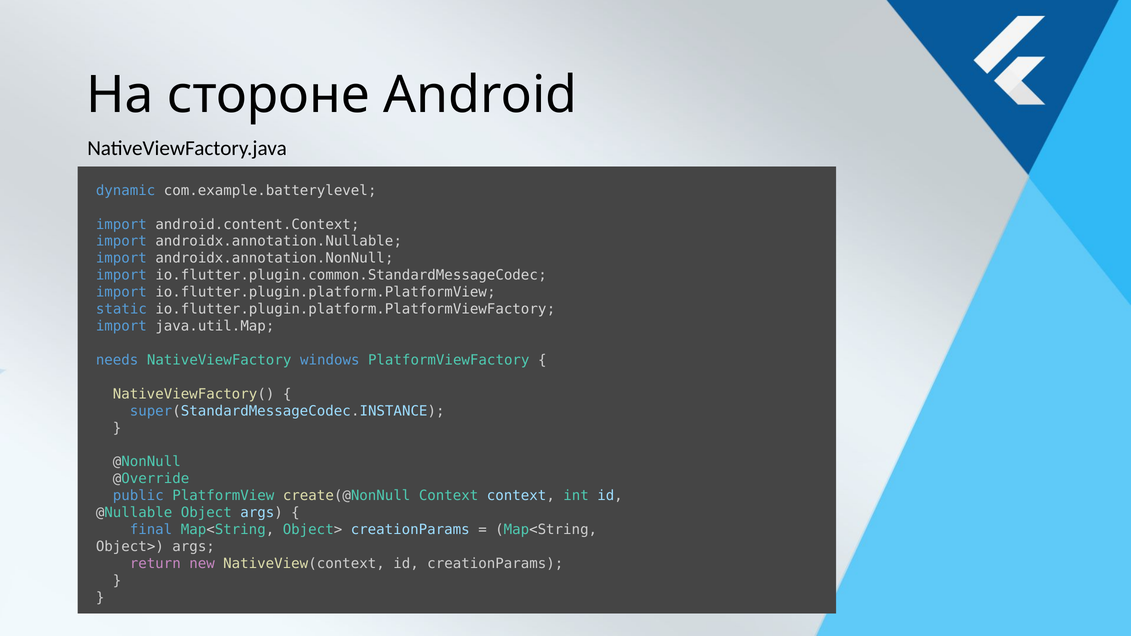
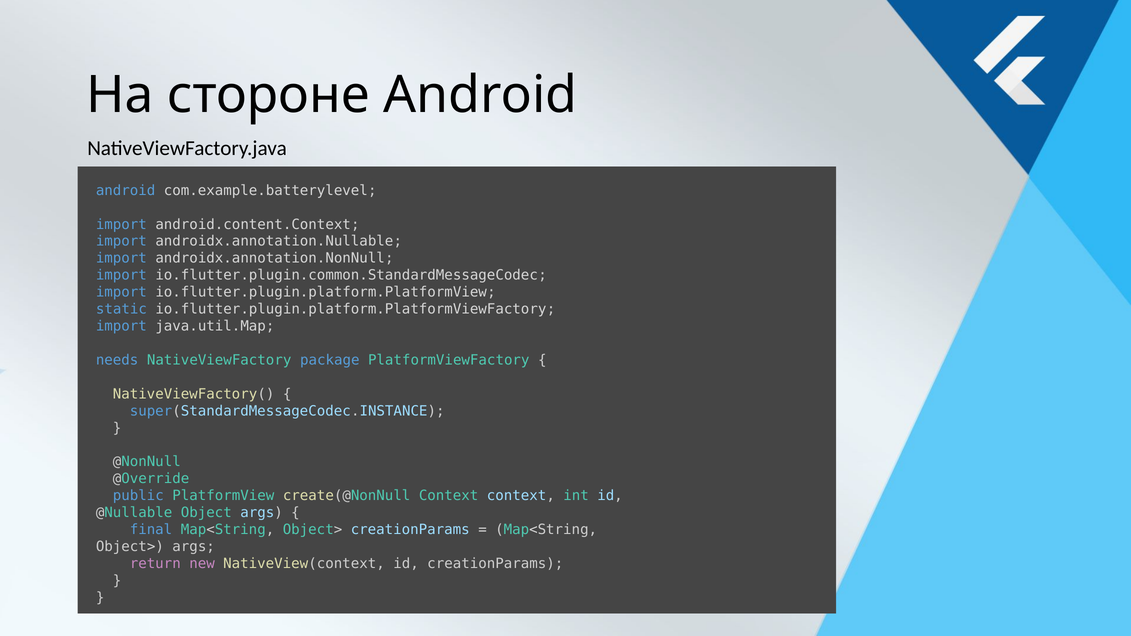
dynamic at (126, 191): dynamic -> android
windows: windows -> package
